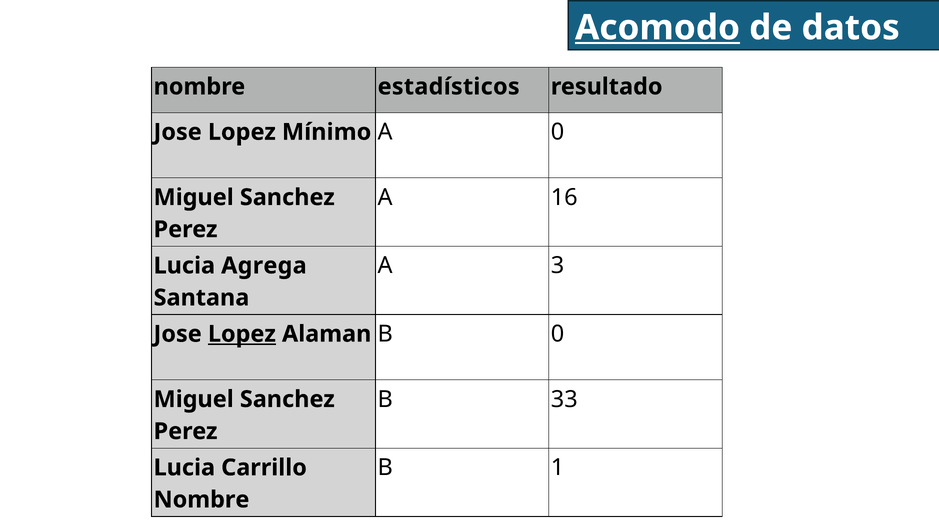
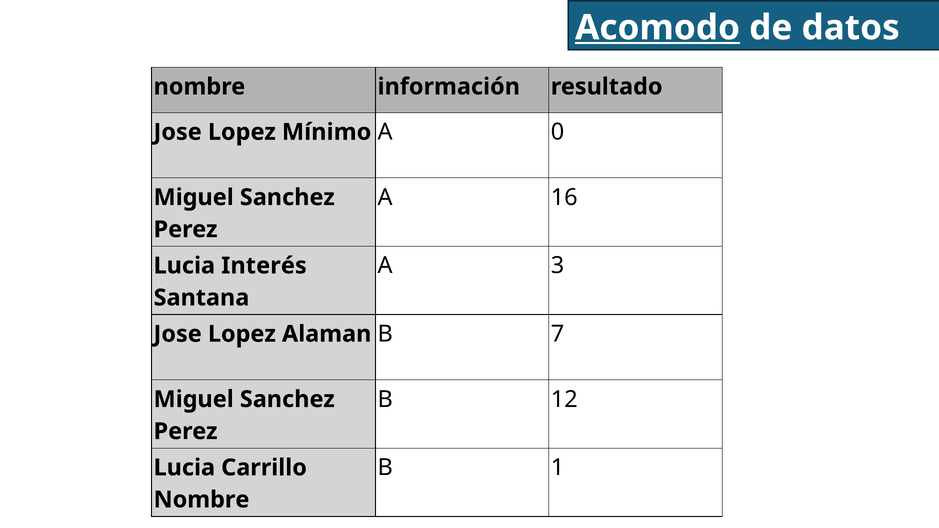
estadísticos: estadísticos -> información
Agrega: Agrega -> Interés
Lopez at (242, 334) underline: present -> none
B 0: 0 -> 7
33: 33 -> 12
